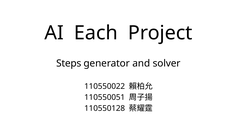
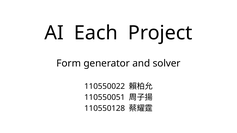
Steps: Steps -> Form
